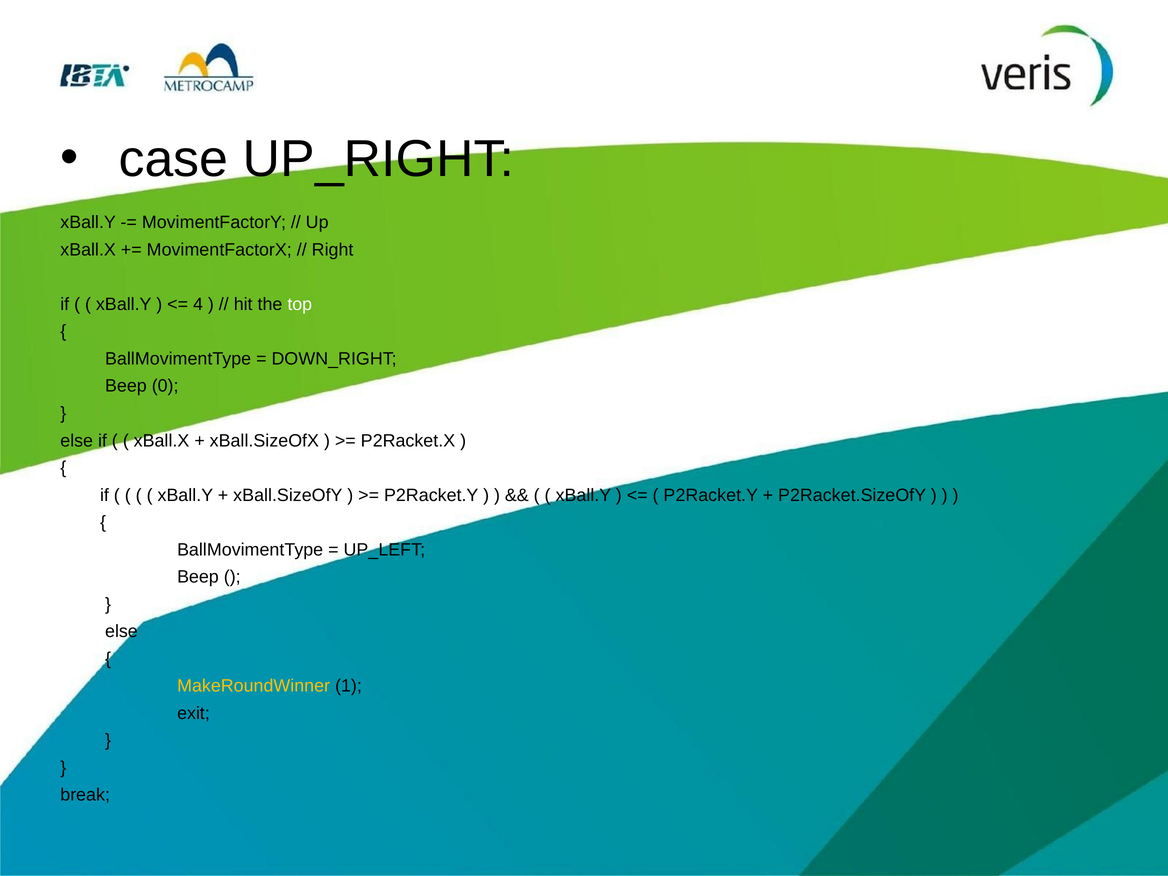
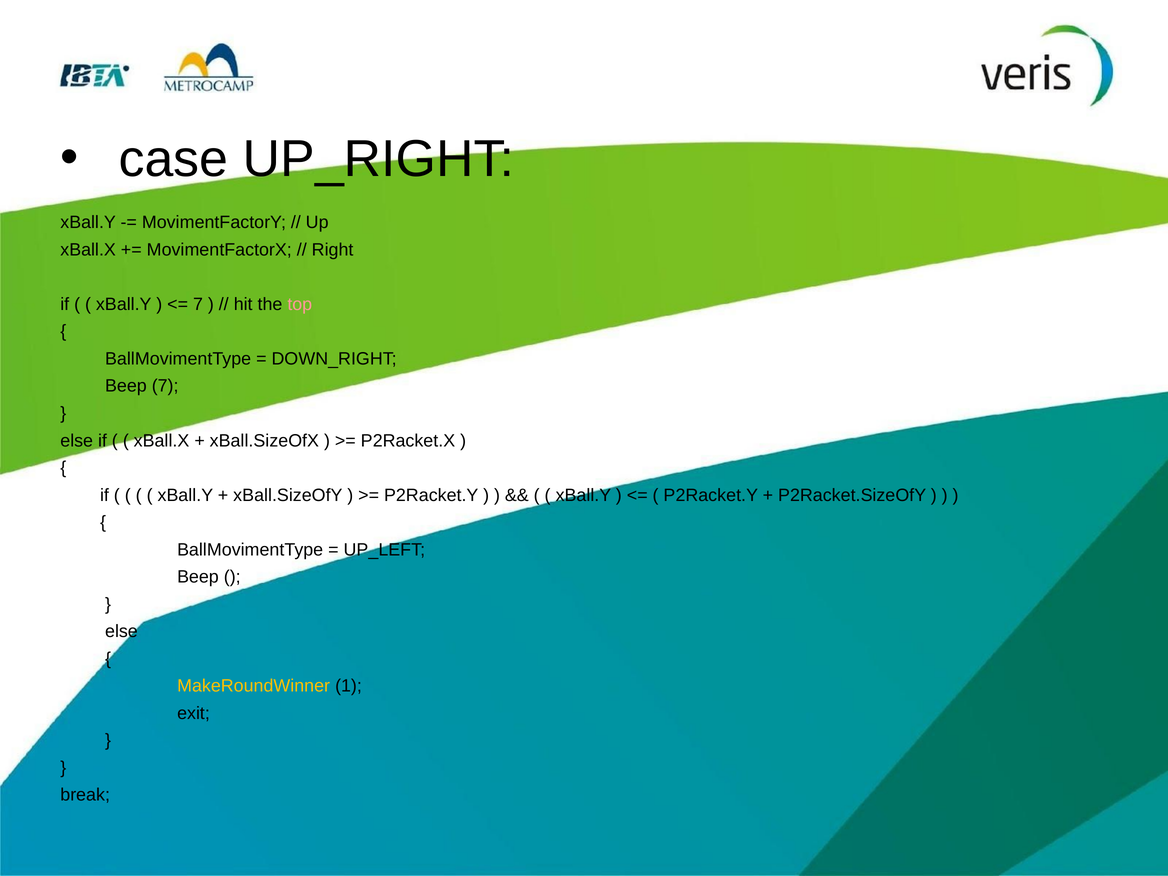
4 at (198, 304): 4 -> 7
top colour: white -> pink
Beep 0: 0 -> 7
